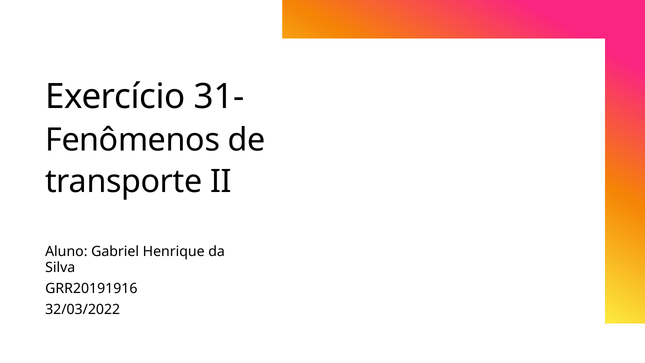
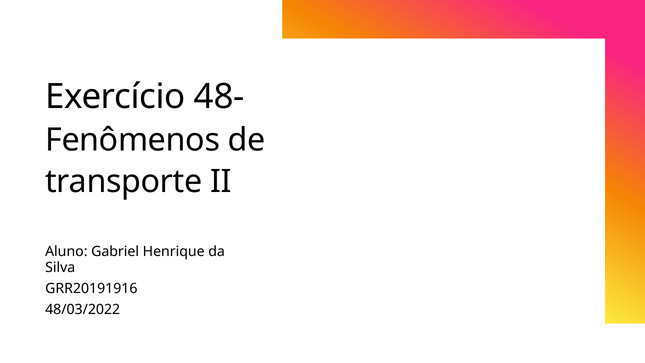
31-: 31- -> 48-
32/03/2022: 32/03/2022 -> 48/03/2022
